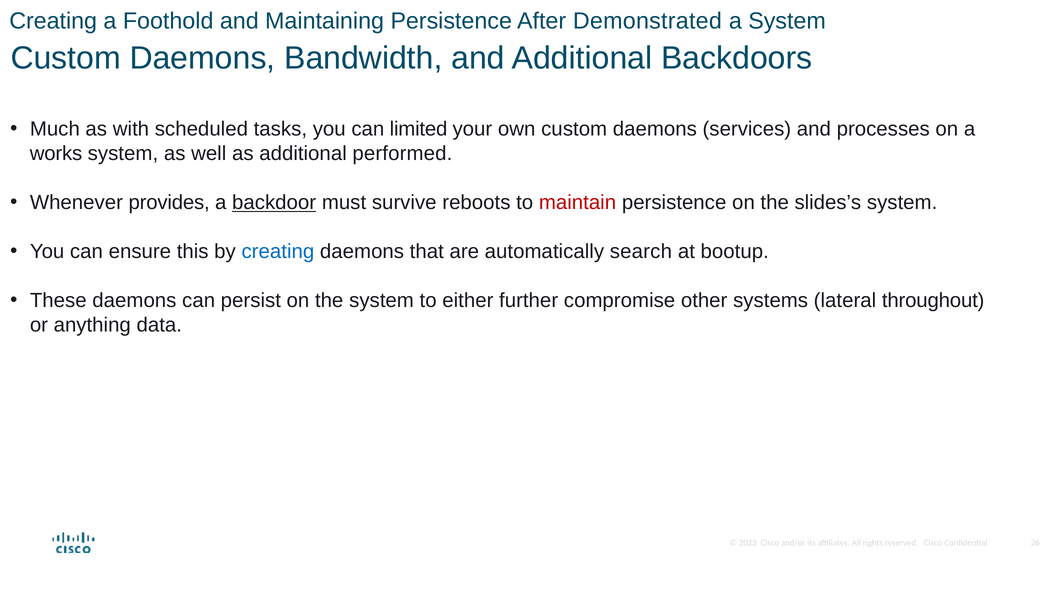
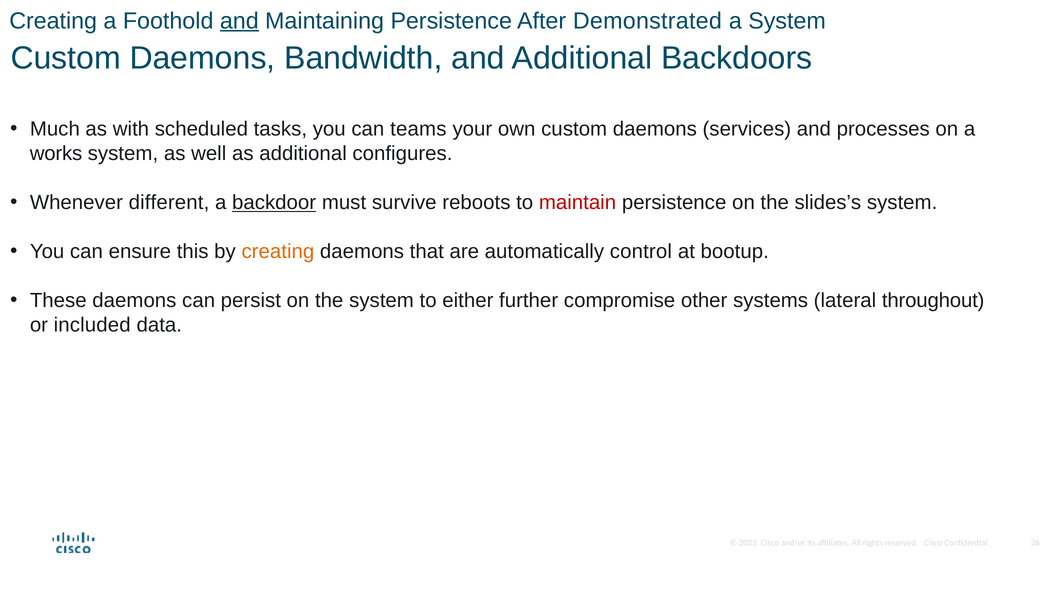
and at (239, 21) underline: none -> present
limited: limited -> teams
performed: performed -> configures
provides: provides -> different
creating at (278, 252) colour: blue -> orange
search: search -> control
anything: anything -> included
